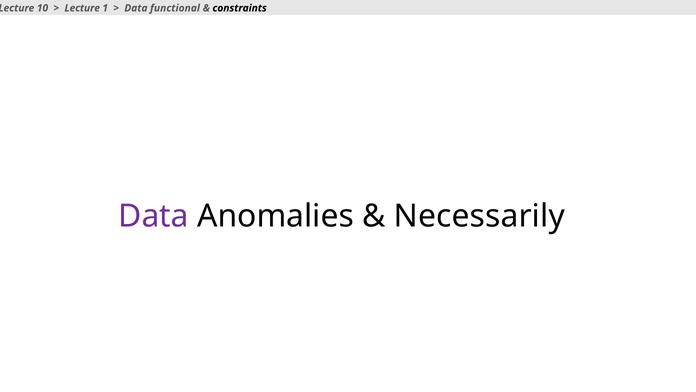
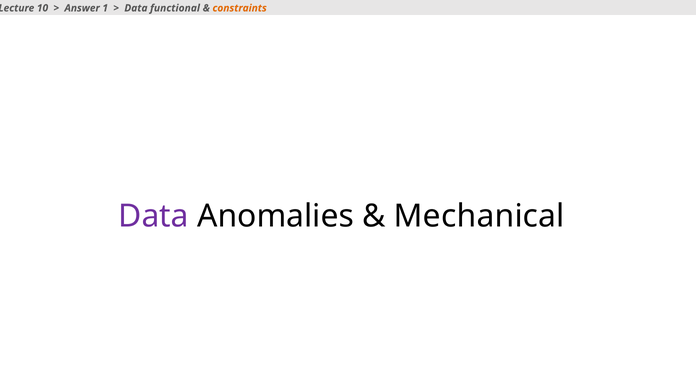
Lecture at (82, 8): Lecture -> Answer
constraints colour: black -> orange
Necessarily: Necessarily -> Mechanical
